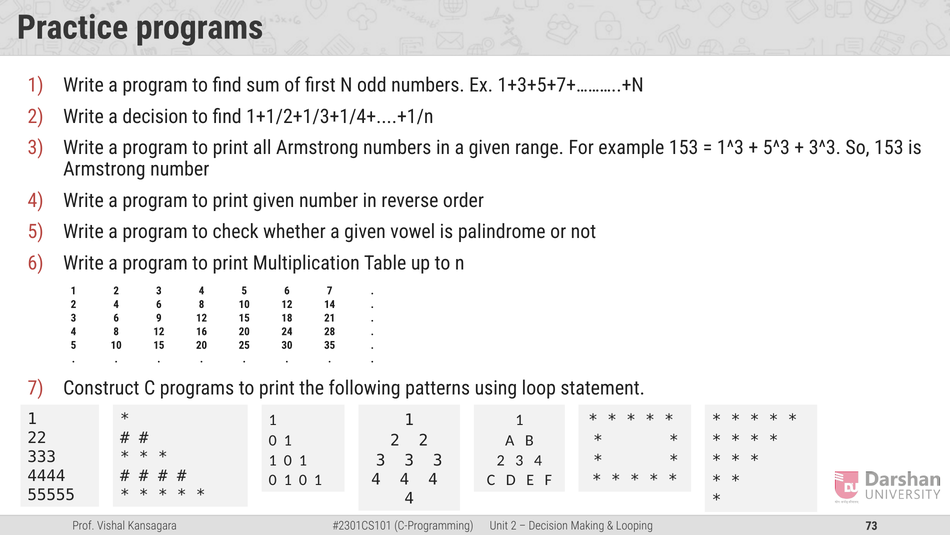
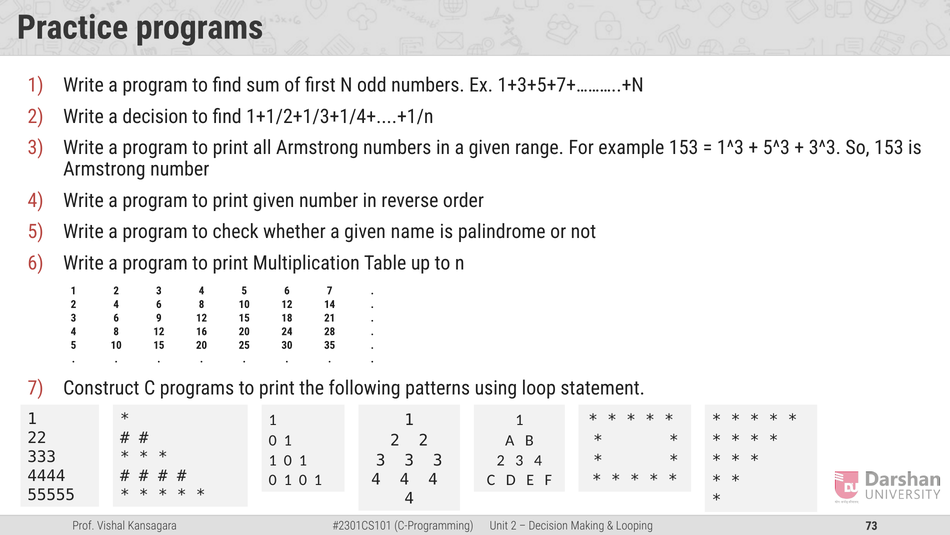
vowel: vowel -> name
